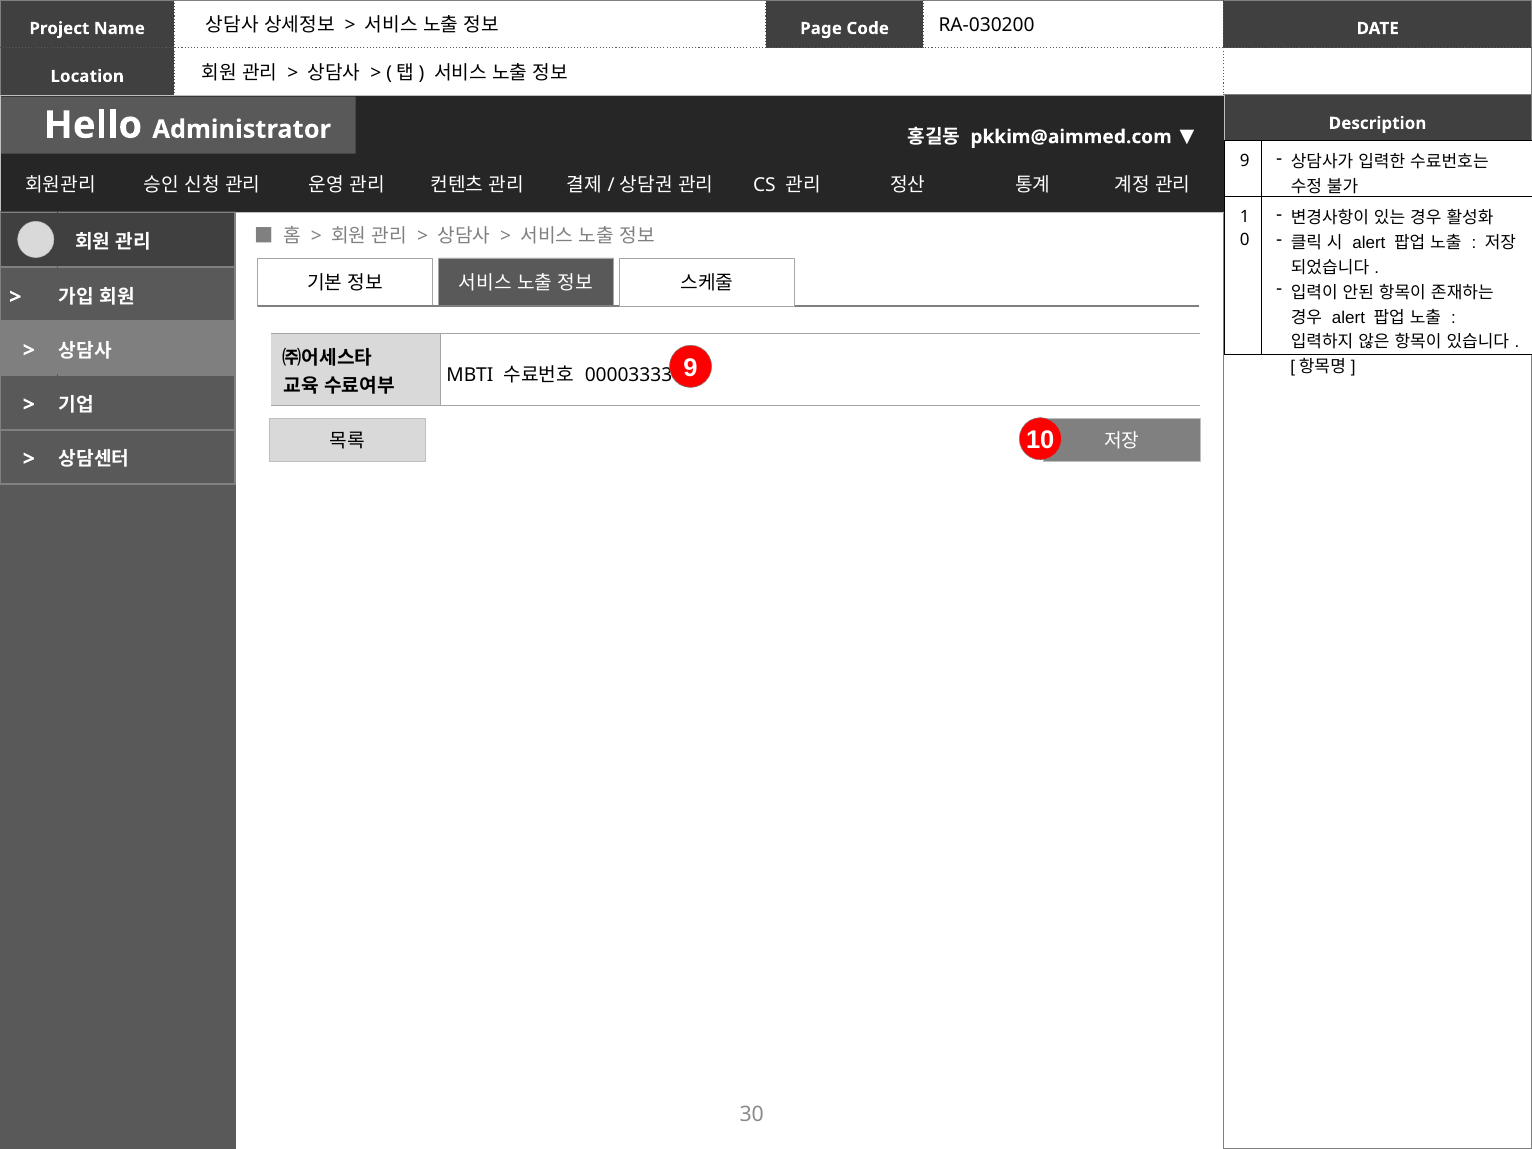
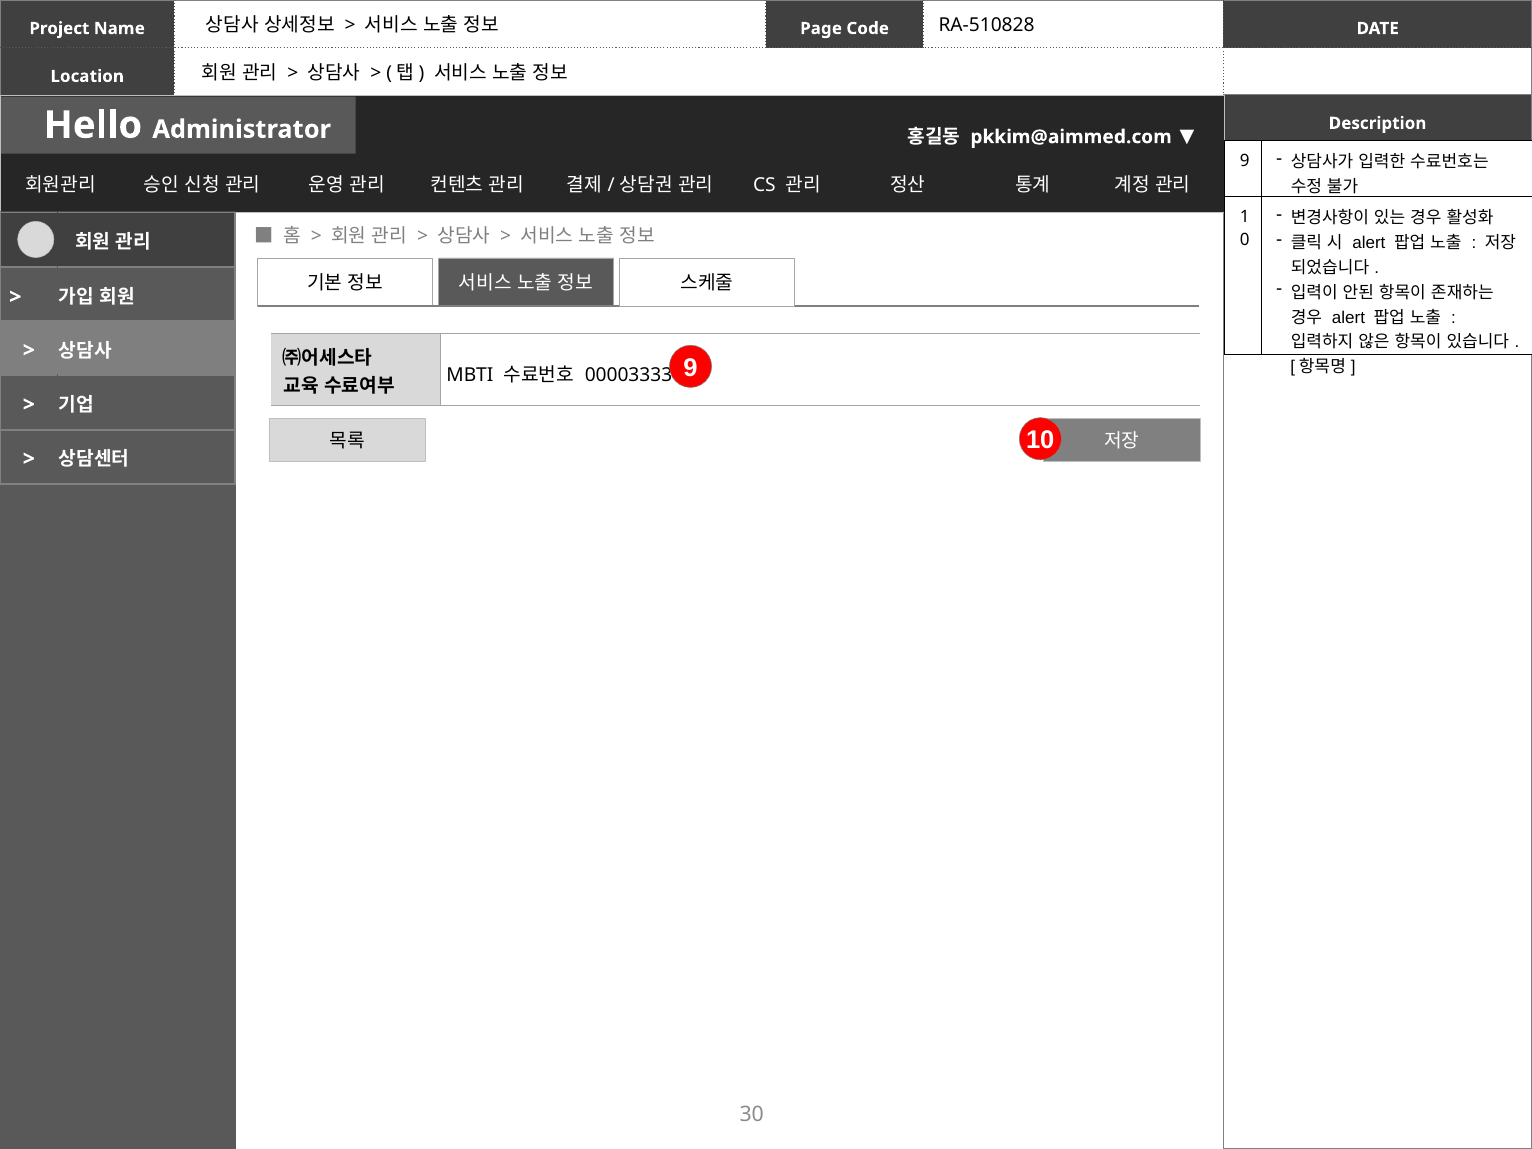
RA-030200: RA-030200 -> RA-510828
